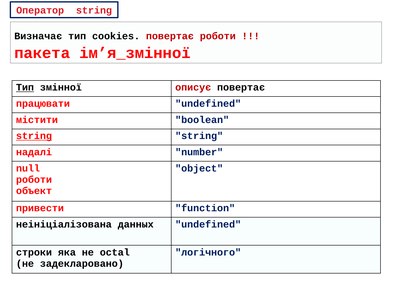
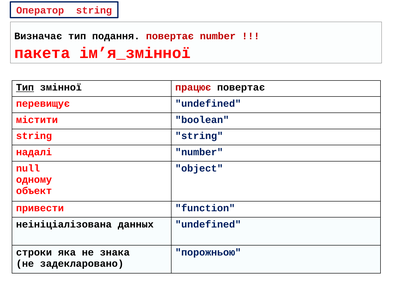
cookies: cookies -> подання
повертає роботи: роботи -> number
описує: описує -> працює
працювати: працювати -> перевищує
string at (34, 136) underline: present -> none
роботи at (34, 180): роботи -> одному
octal: octal -> знака
логічного: логічного -> порожньою
